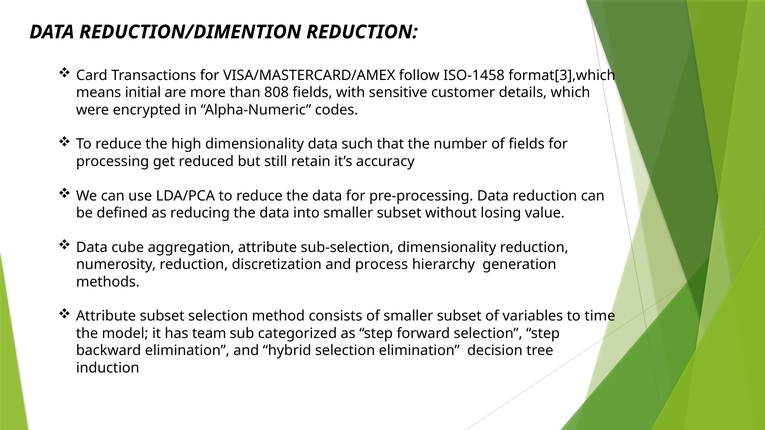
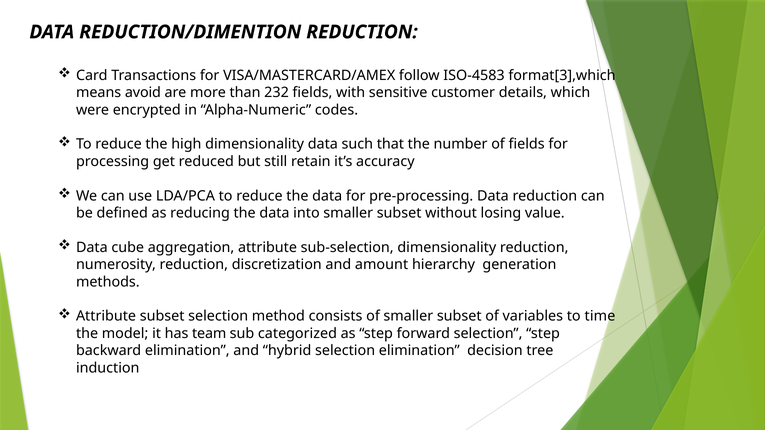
ISO-1458: ISO-1458 -> ISO-4583
initial: initial -> avoid
808: 808 -> 232
process: process -> amount
